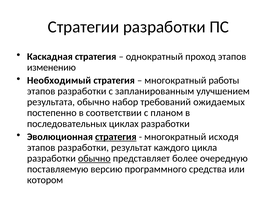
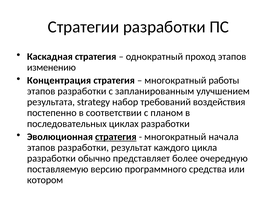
Необходимый: Необходимый -> Концентрация
результата обычно: обычно -> strategy
ожидаемых: ожидаемых -> воздействия
исходя: исходя -> начала
обычно at (94, 158) underline: present -> none
